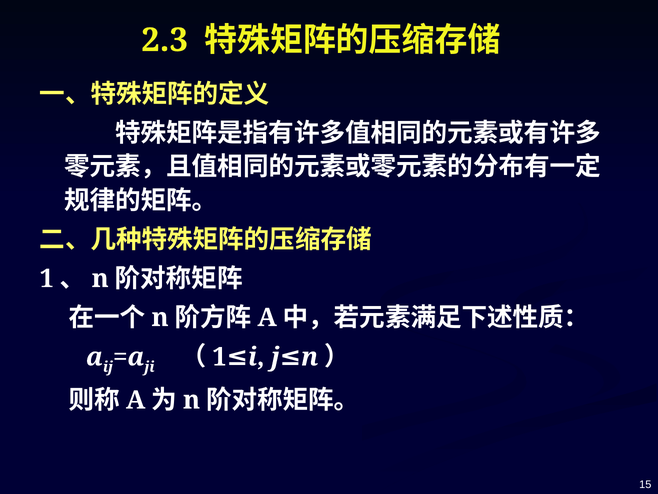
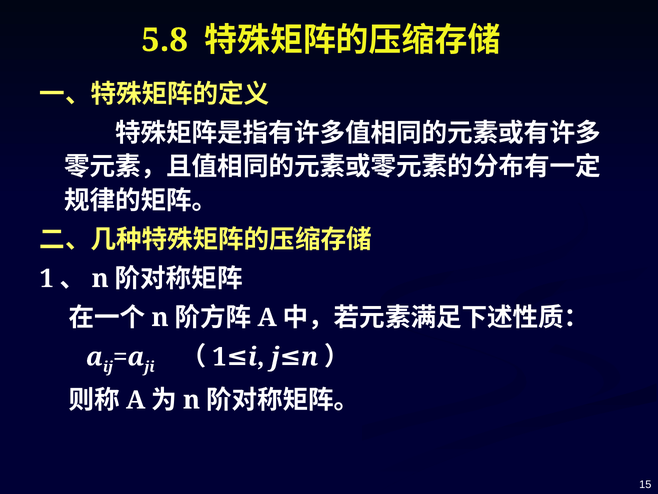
2.3: 2.3 -> 5.8
